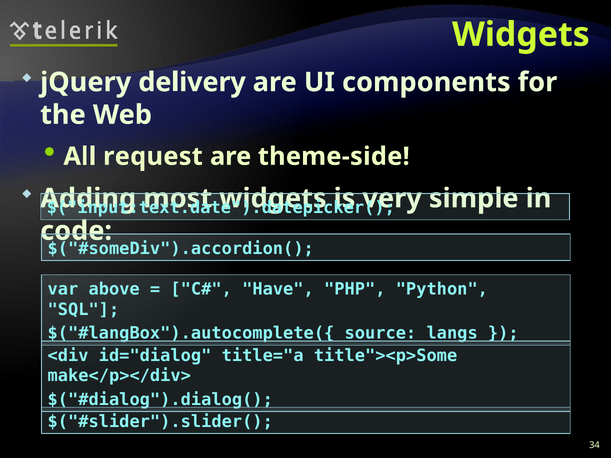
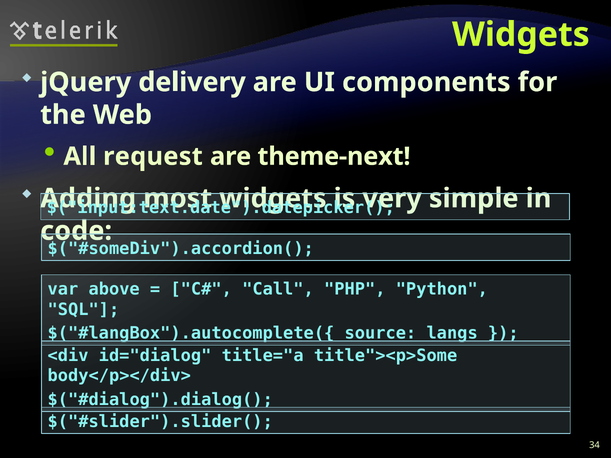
theme-side: theme-side -> theme-next
Have: Have -> Call
make</p></div>: make</p></div> -> body</p></div>
